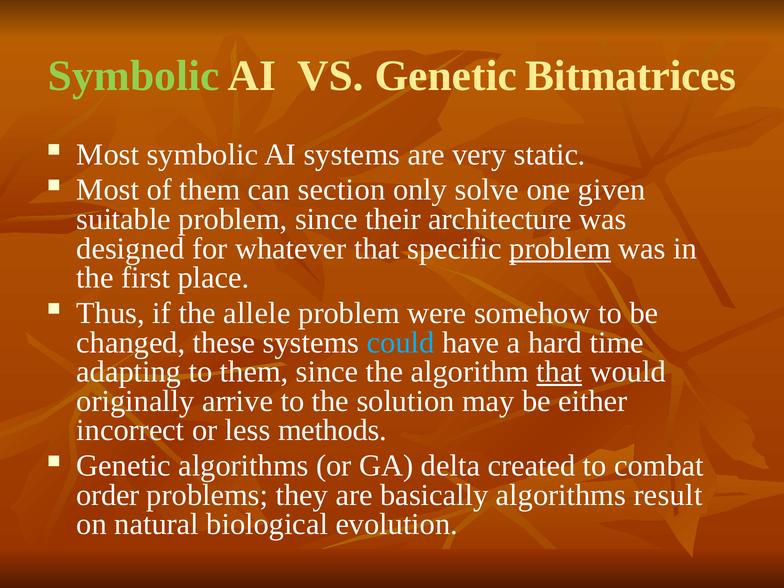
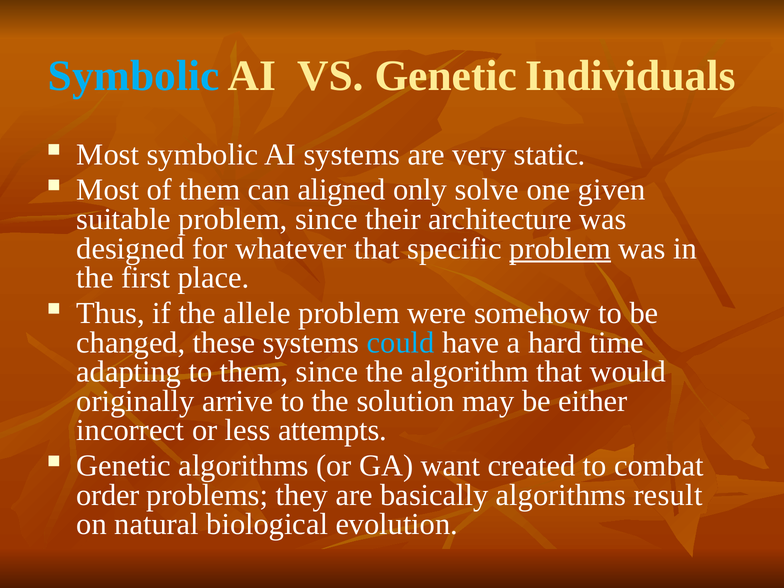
Symbolic at (134, 76) colour: light green -> light blue
Bitmatrices: Bitmatrices -> Individuals
section: section -> aligned
that at (559, 372) underline: present -> none
methods: methods -> attempts
delta: delta -> want
